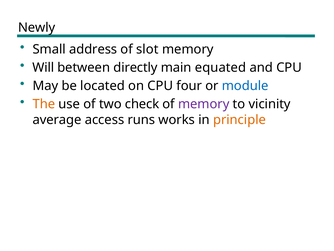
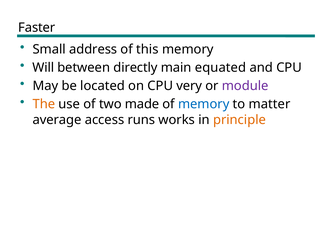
Newly: Newly -> Faster
slot: slot -> this
four: four -> very
module colour: blue -> purple
check: check -> made
memory at (204, 104) colour: purple -> blue
vicinity: vicinity -> matter
